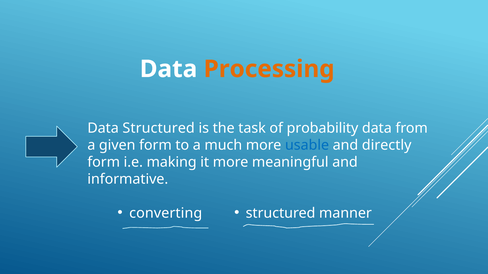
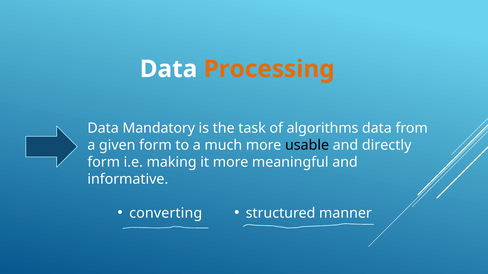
Data Structured: Structured -> Mandatory
probability: probability -> algorithms
usable colour: blue -> black
